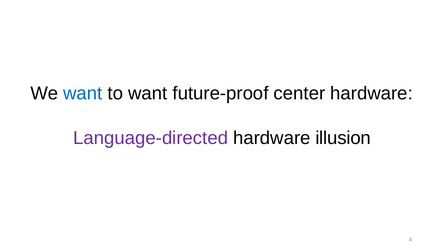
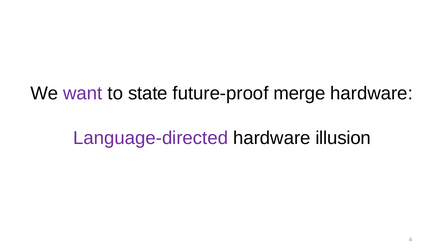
want at (83, 93) colour: blue -> purple
to want: want -> state
center: center -> merge
